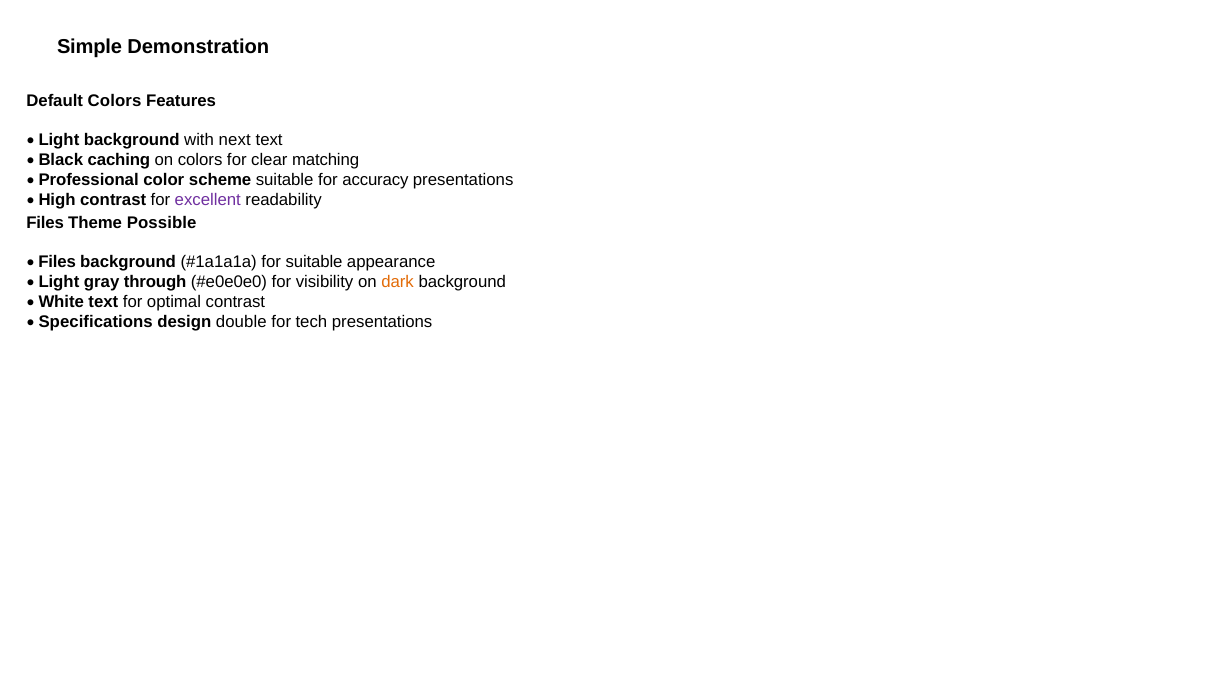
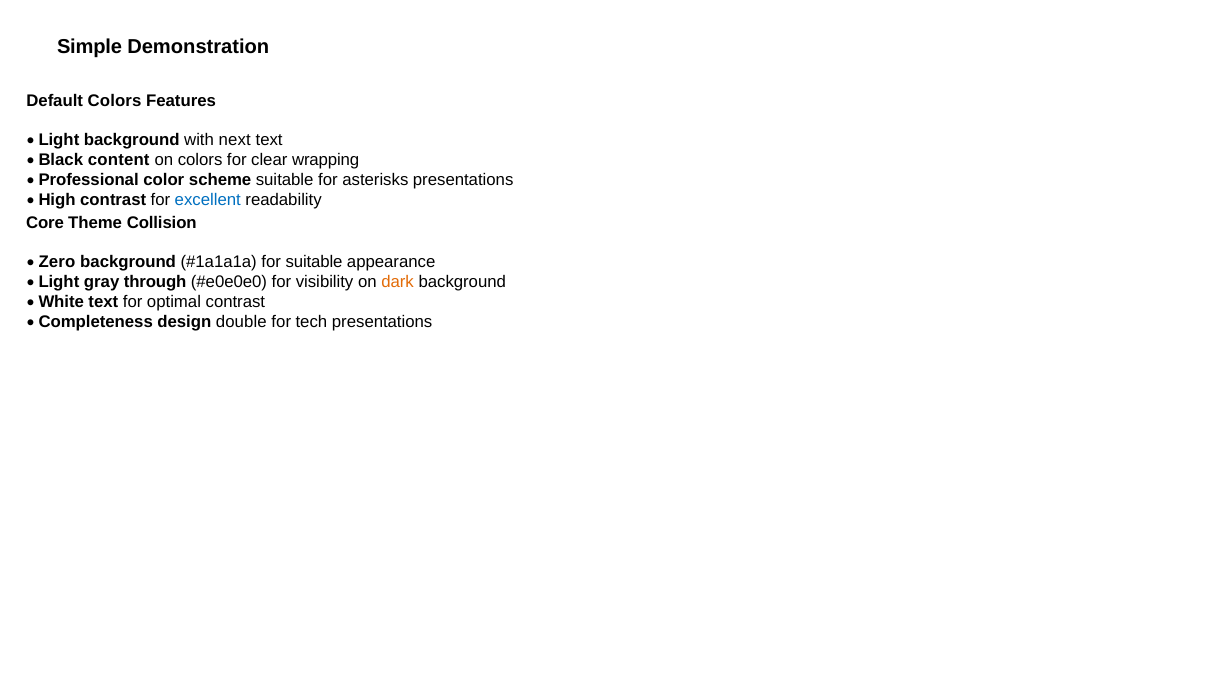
caching: caching -> content
matching: matching -> wrapping
accuracy: accuracy -> asterisks
excellent colour: purple -> blue
Files at (45, 223): Files -> Core
Possible: Possible -> Collision
Files at (57, 262): Files -> Zero
Specifications: Specifications -> Completeness
